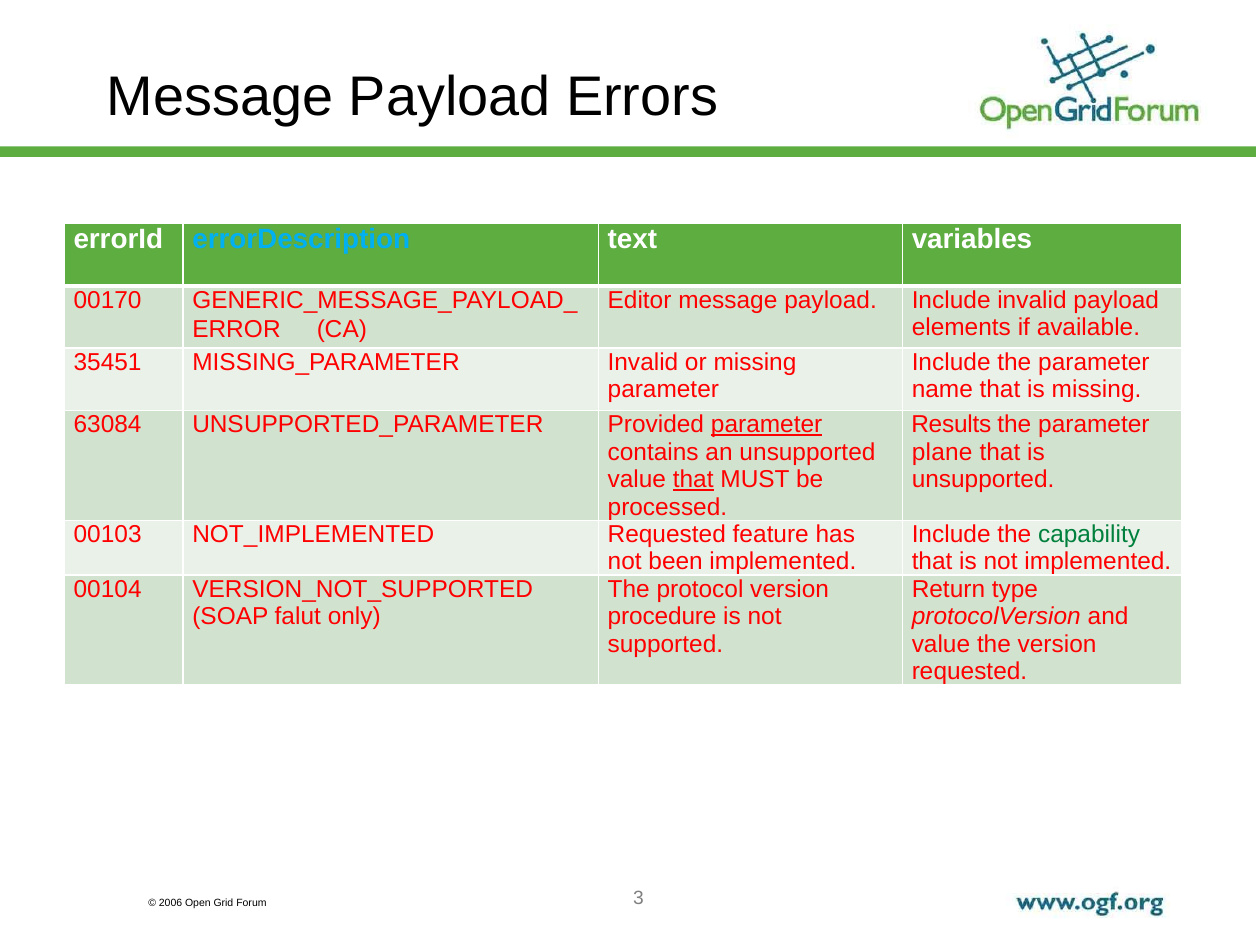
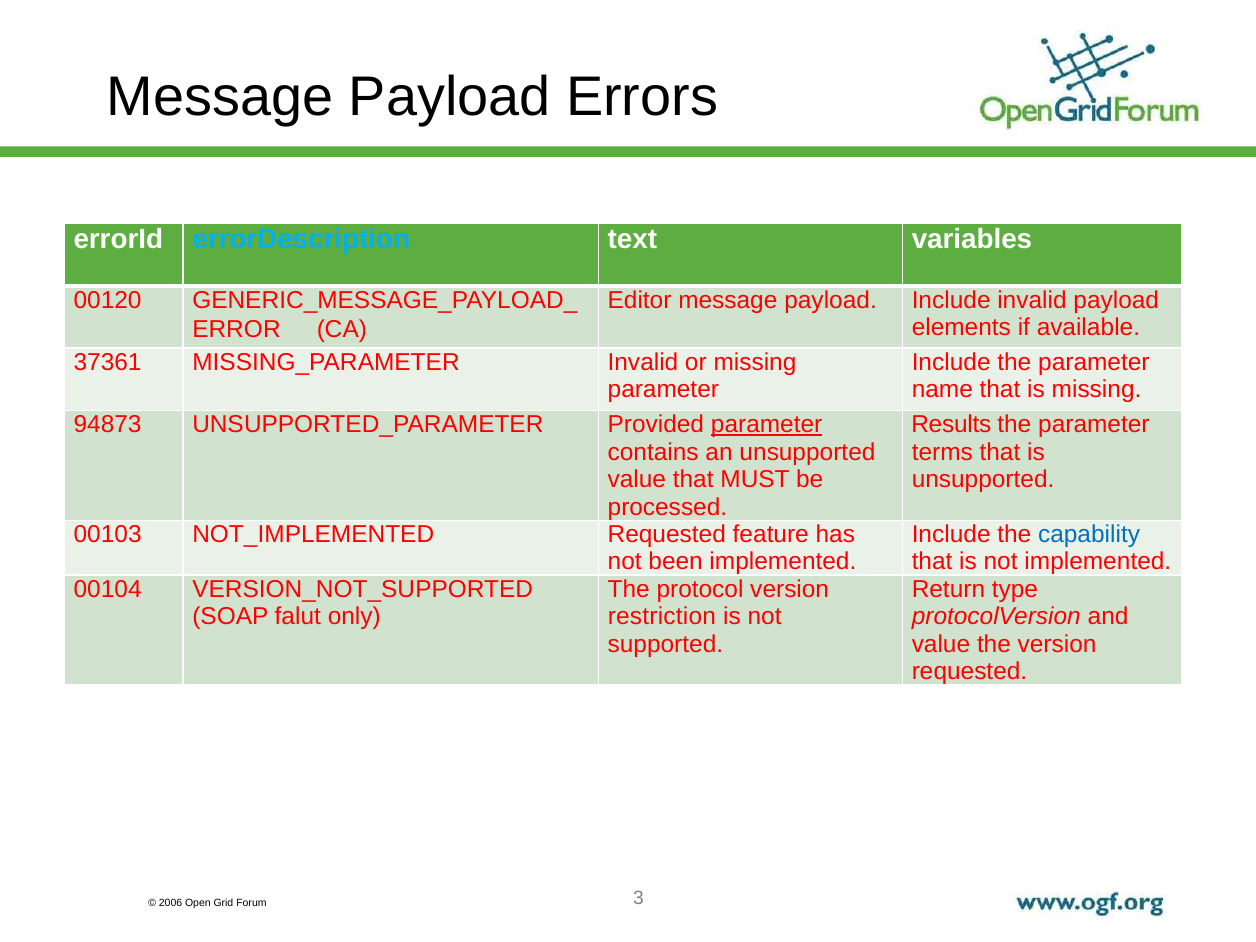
00170: 00170 -> 00120
35451: 35451 -> 37361
63084: 63084 -> 94873
plane: plane -> terms
that at (693, 480) underline: present -> none
capability colour: green -> blue
procedure: procedure -> restriction
